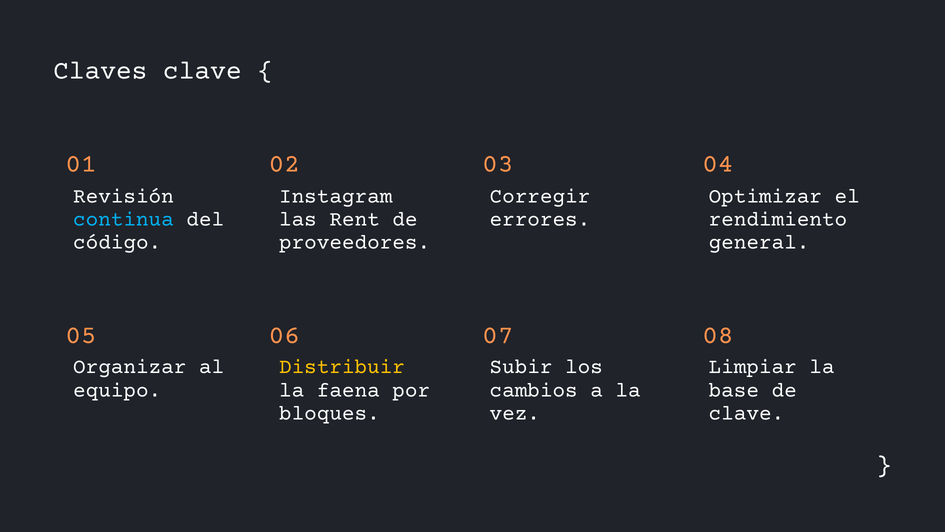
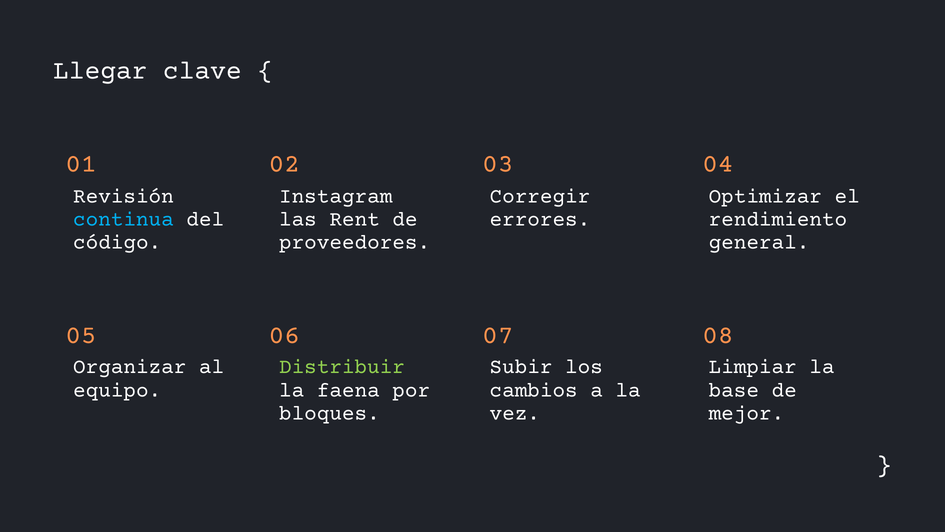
Claves: Claves -> Llegar
Distribuir colour: yellow -> light green
clave at (746, 412): clave -> mejor
